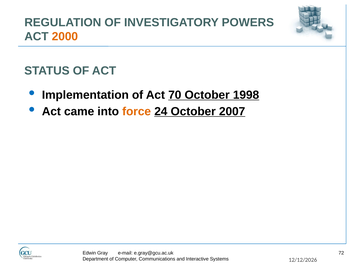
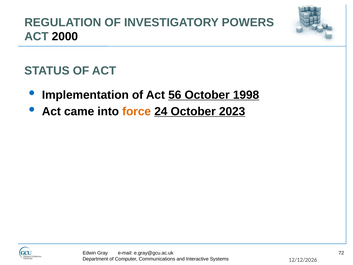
2000 colour: orange -> black
70: 70 -> 56
2007: 2007 -> 2023
